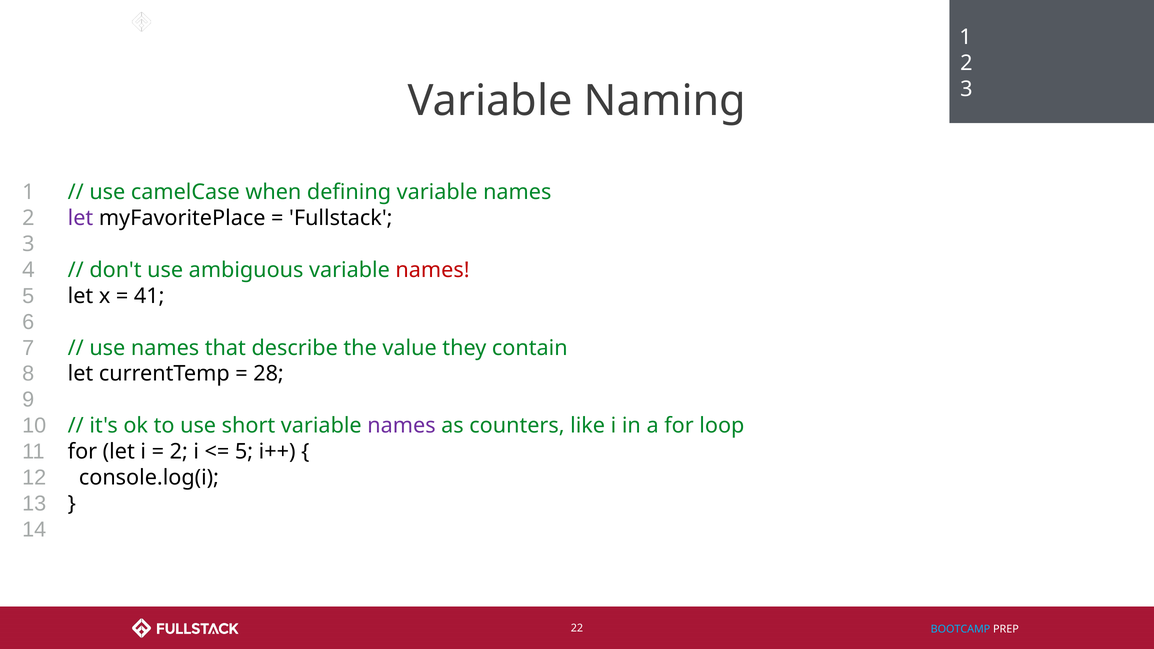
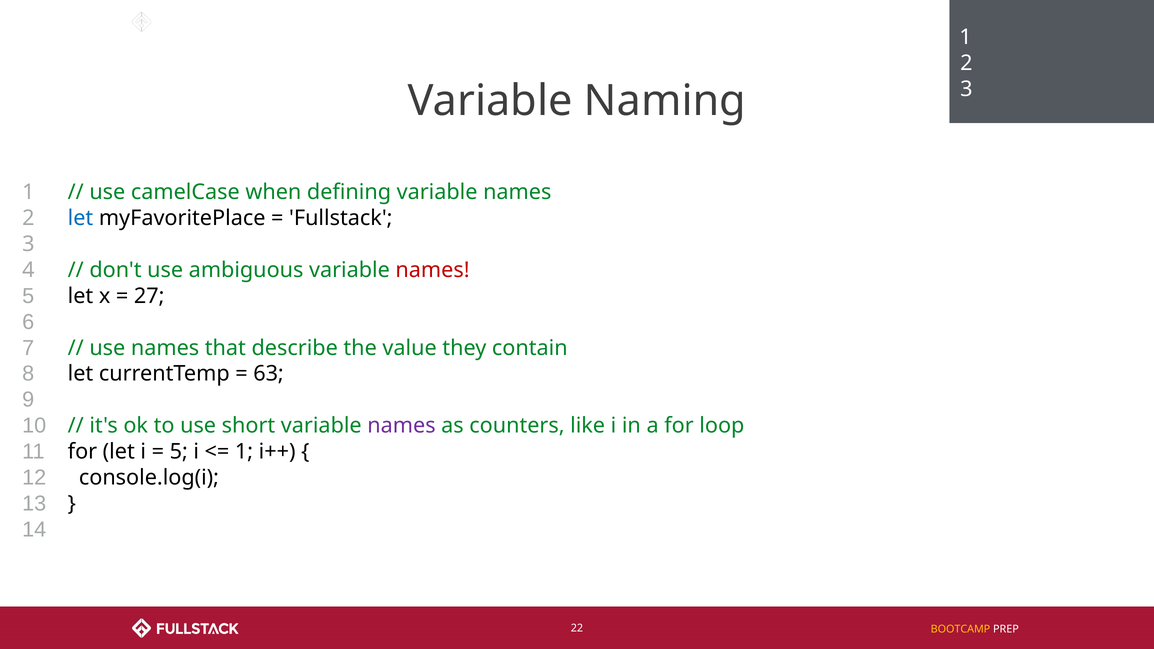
let at (80, 218) colour: purple -> blue
41: 41 -> 27
28: 28 -> 63
2 at (179, 452): 2 -> 5
5 at (244, 452): 5 -> 1
BOOTCAMP colour: light blue -> yellow
